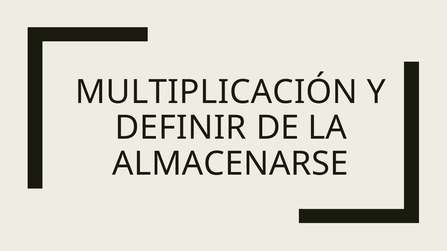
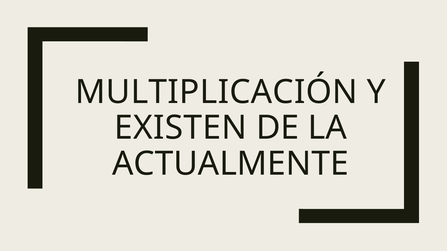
DEFINIR: DEFINIR -> EXISTEN
ALMACENARSE: ALMACENARSE -> ACTUALMENTE
